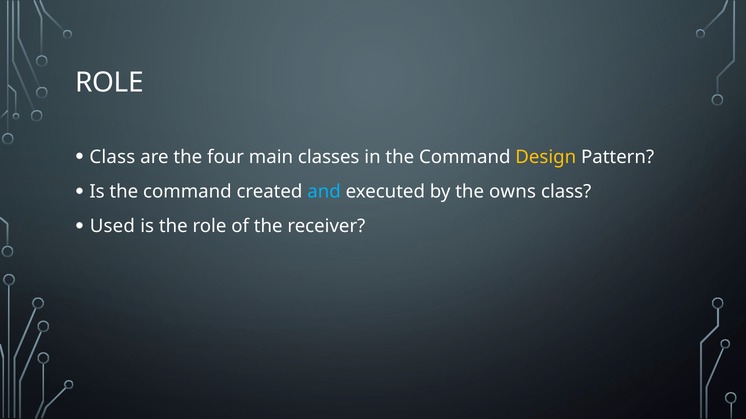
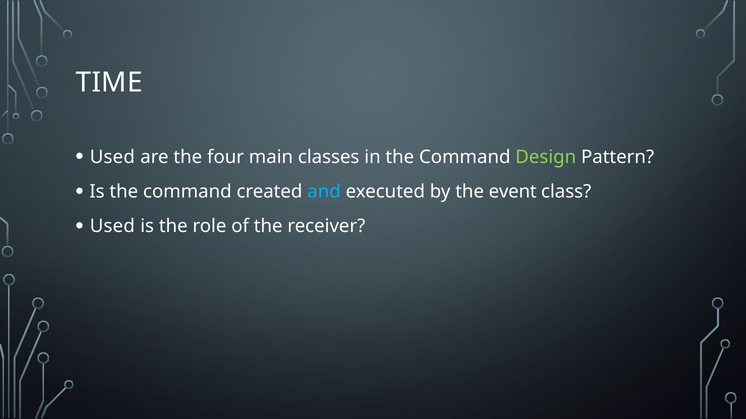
ROLE at (109, 83): ROLE -> TIME
Class at (112, 157): Class -> Used
Design colour: yellow -> light green
owns: owns -> event
